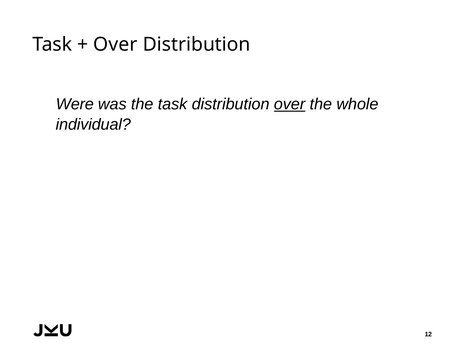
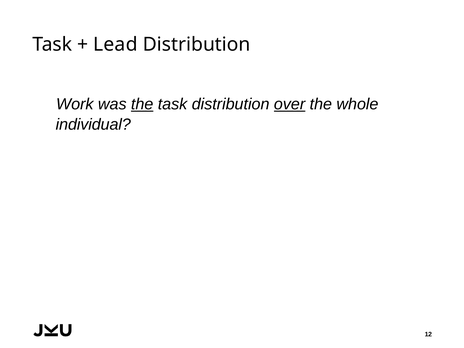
Over at (115, 44): Over -> Lead
Were: Were -> Work
the at (142, 104) underline: none -> present
